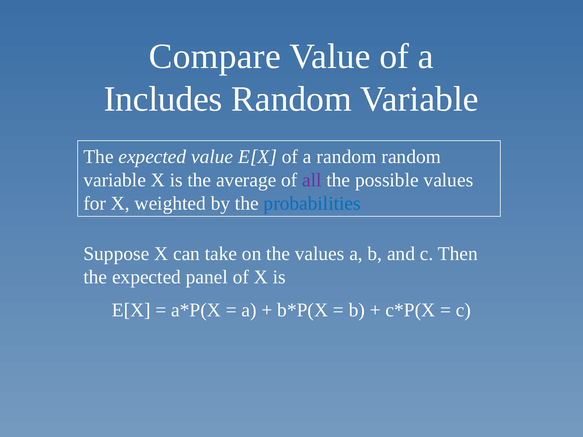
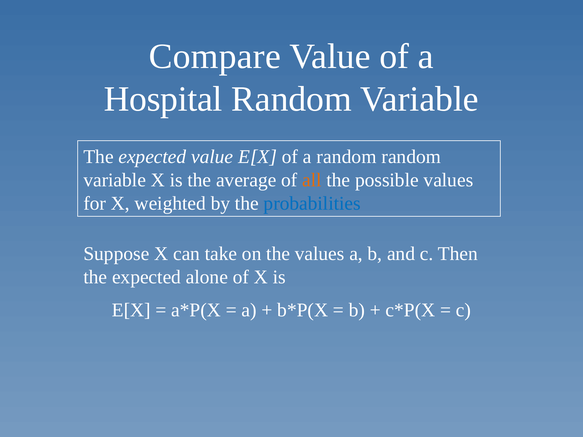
Includes: Includes -> Hospital
all colour: purple -> orange
panel: panel -> alone
